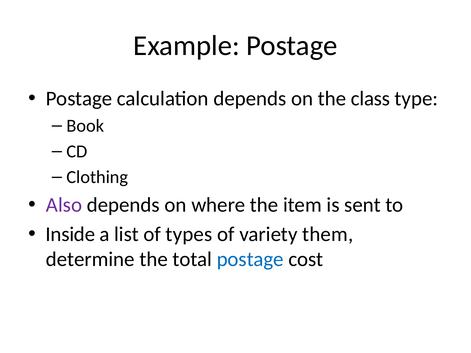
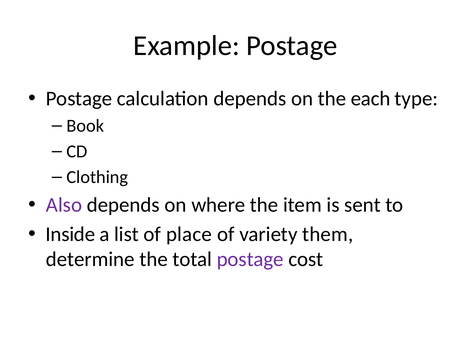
class: class -> each
types: types -> place
postage at (250, 260) colour: blue -> purple
